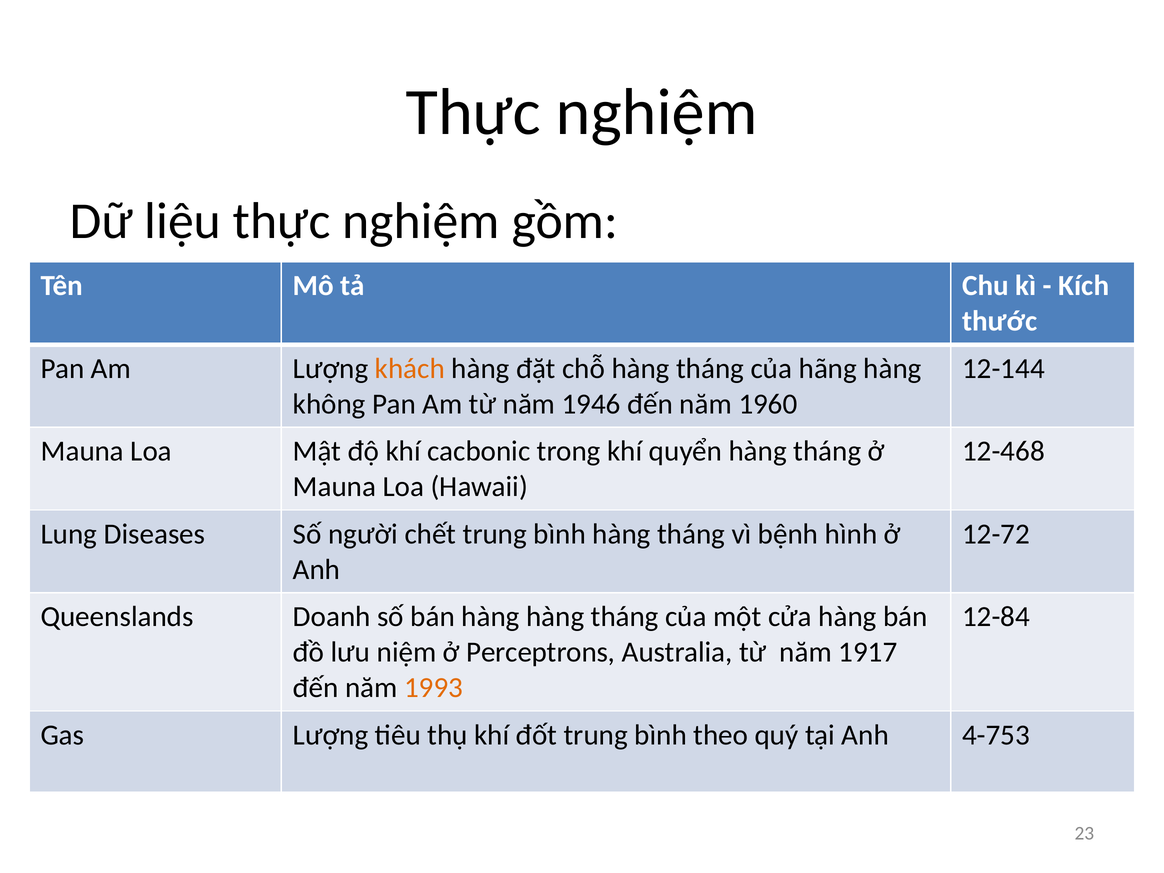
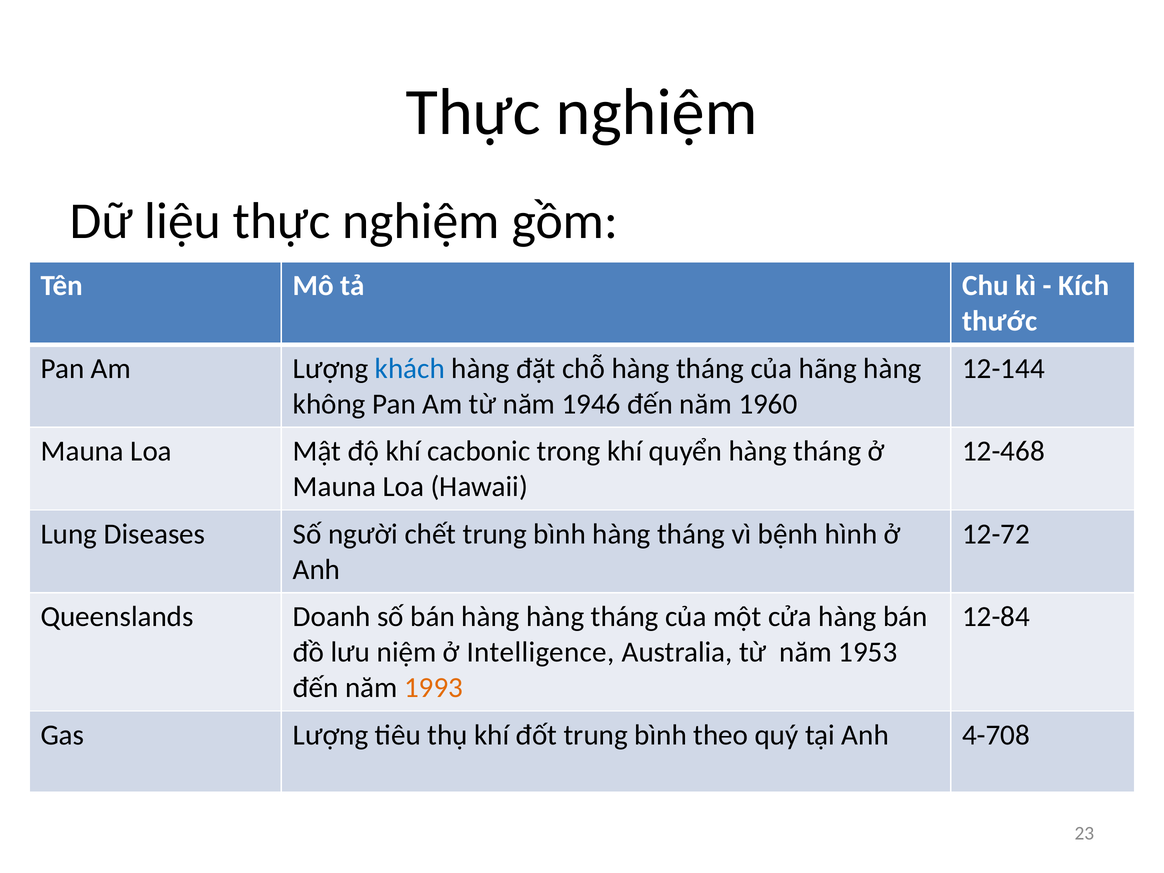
khách colour: orange -> blue
Perceptrons: Perceptrons -> Intelligence
1917: 1917 -> 1953
4-753: 4-753 -> 4-708
